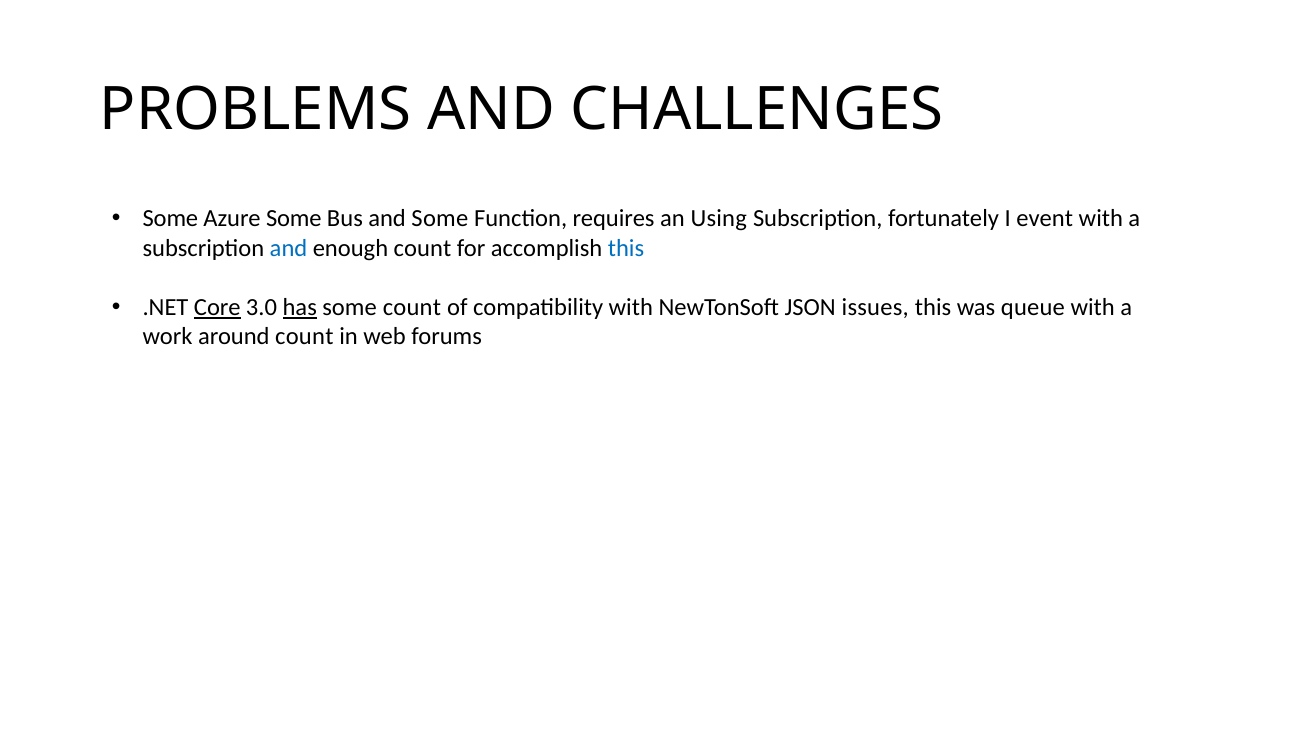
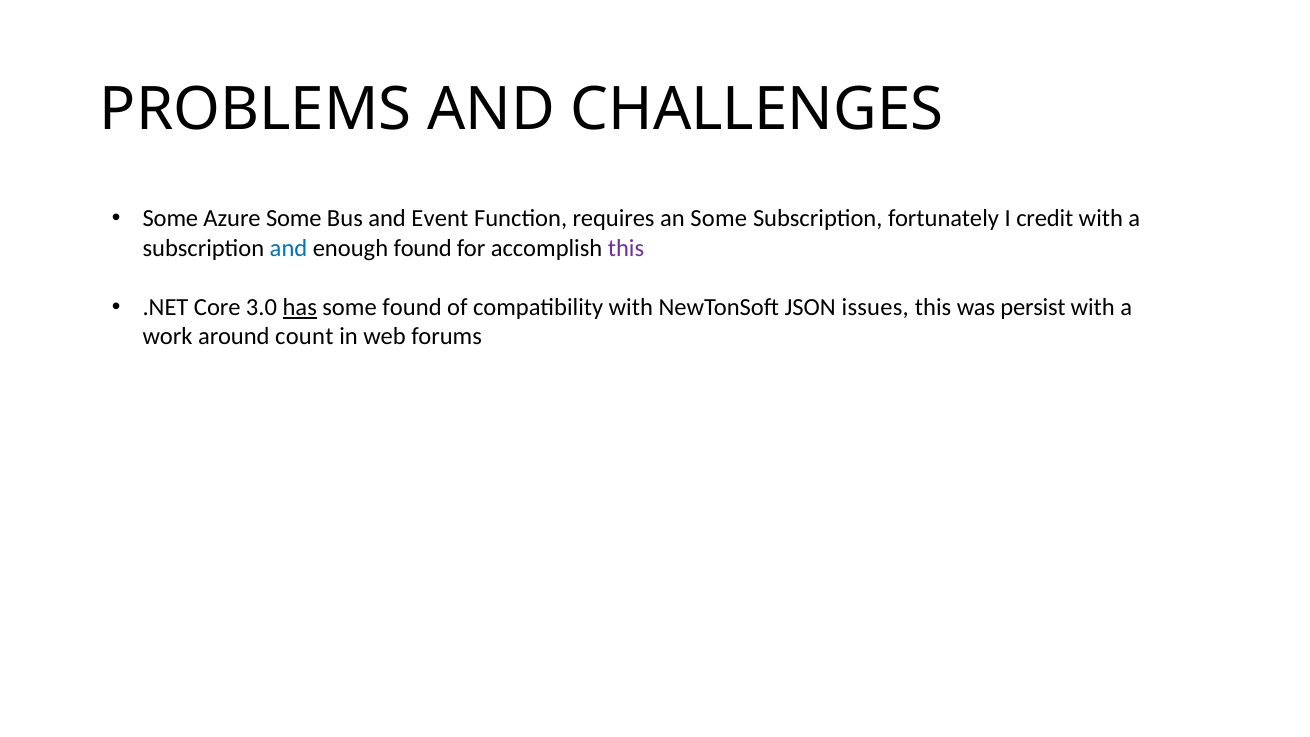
and Some: Some -> Event
an Using: Using -> Some
event: event -> credit
enough count: count -> found
this at (626, 248) colour: blue -> purple
Core underline: present -> none
some count: count -> found
queue: queue -> persist
